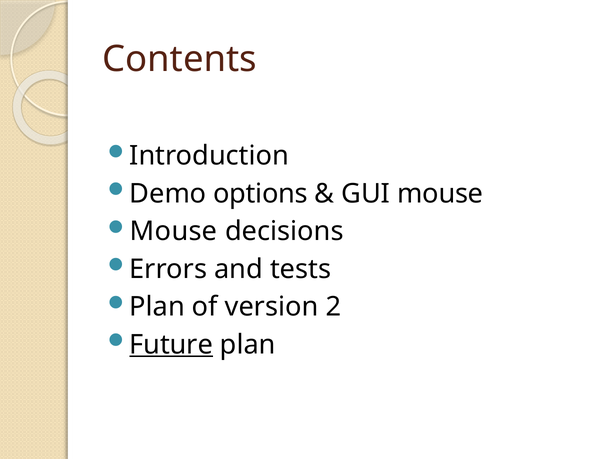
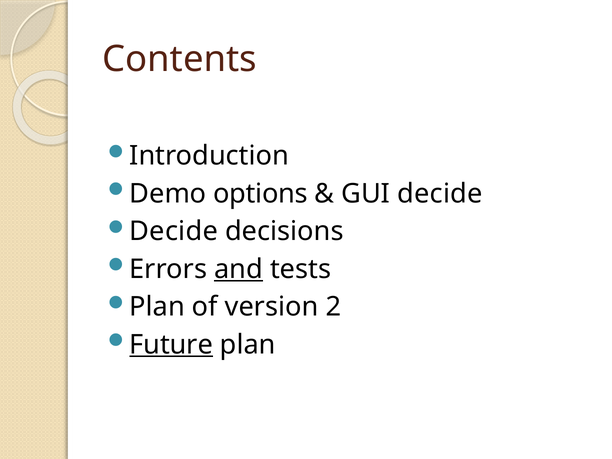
GUI mouse: mouse -> decide
Mouse at (174, 231): Mouse -> Decide
and underline: none -> present
